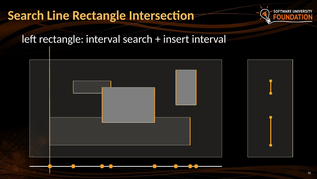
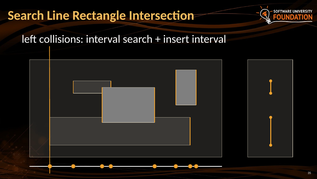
rectangle at (61, 39): rectangle -> collisions
